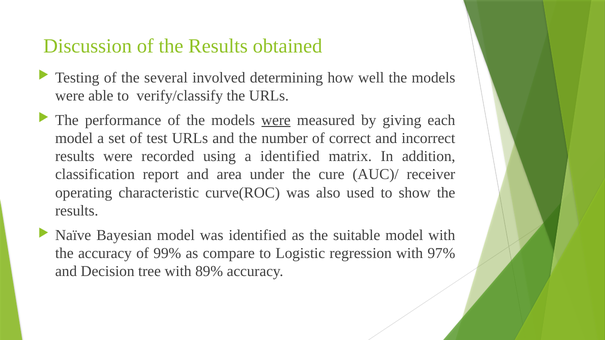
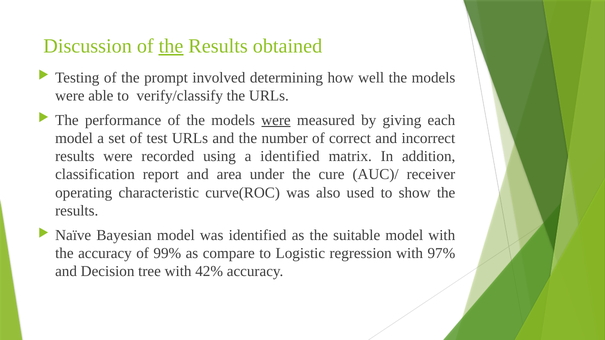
the at (171, 46) underline: none -> present
several: several -> prompt
89%: 89% -> 42%
